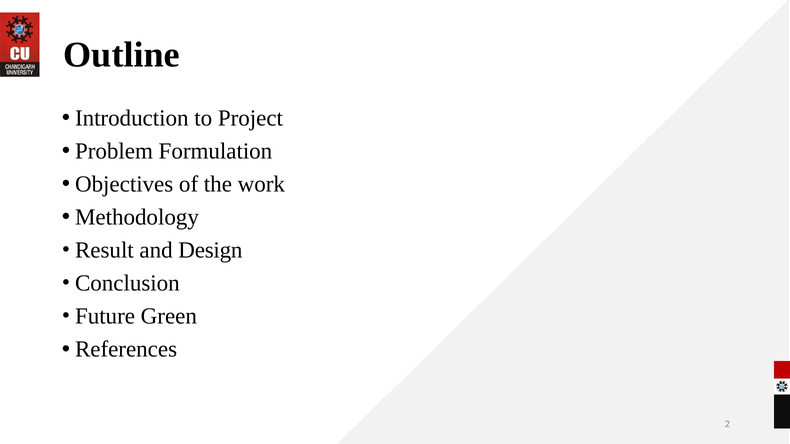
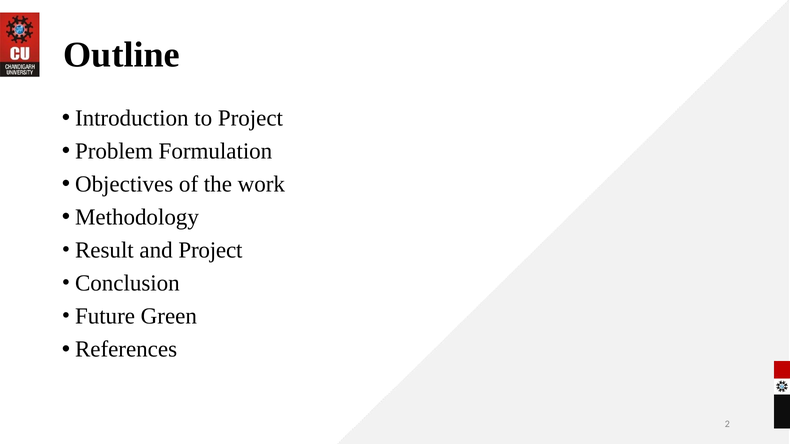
and Design: Design -> Project
